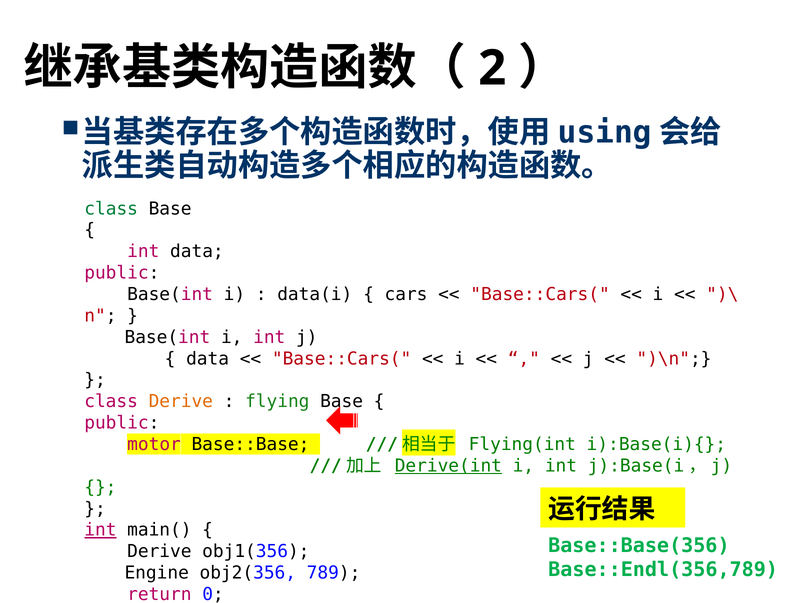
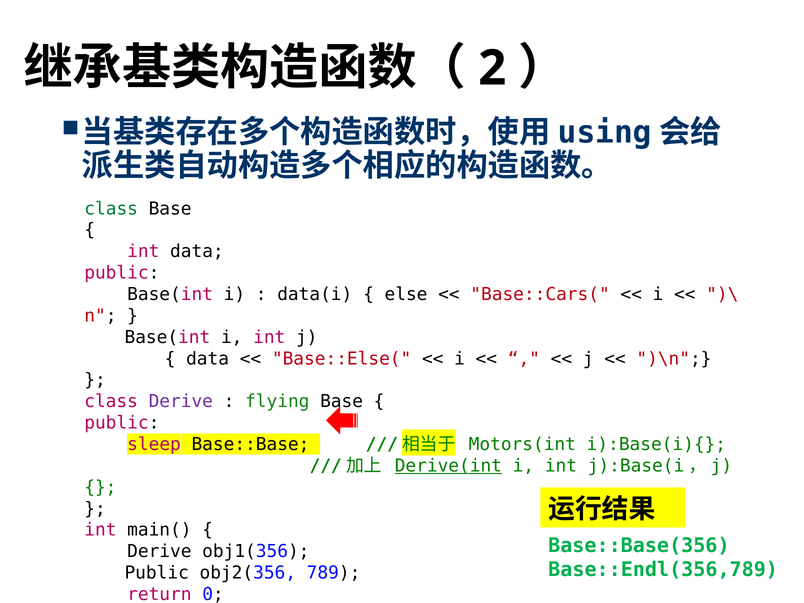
cars: cars -> else
Base::Cars( at (342, 359): Base::Cars( -> Base::Else(
Derive at (181, 401) colour: orange -> purple
motor: motor -> sleep
Flying(int: Flying(int -> Motors(int
int at (100, 530) underline: present -> none
Engine at (157, 573): Engine -> Public
